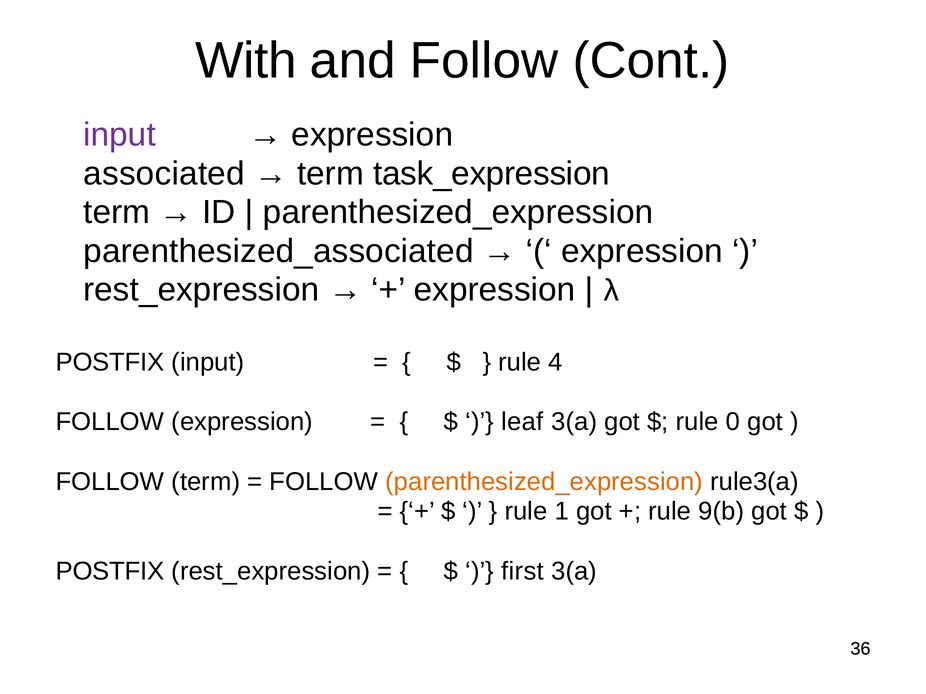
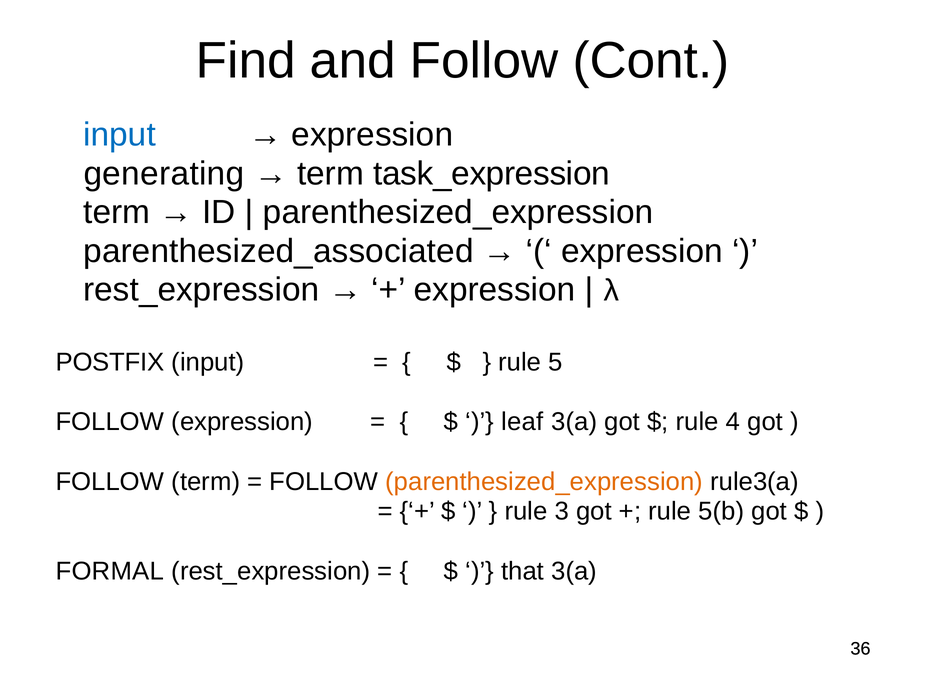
With: With -> Find
input at (120, 135) colour: purple -> blue
associated: associated -> generating
4: 4 -> 5
0: 0 -> 4
1: 1 -> 3
9(b: 9(b -> 5(b
POSTFIX at (110, 572): POSTFIX -> FORMAL
first: first -> that
